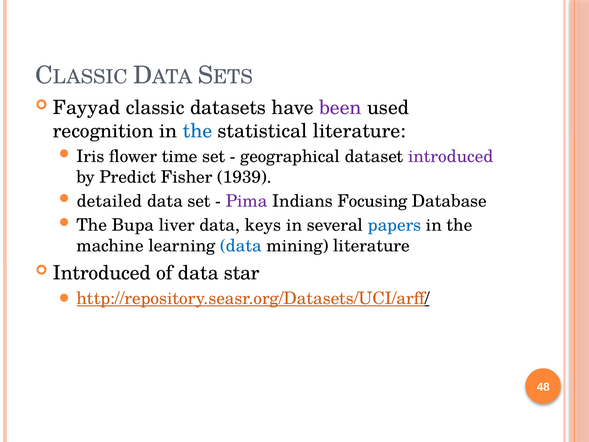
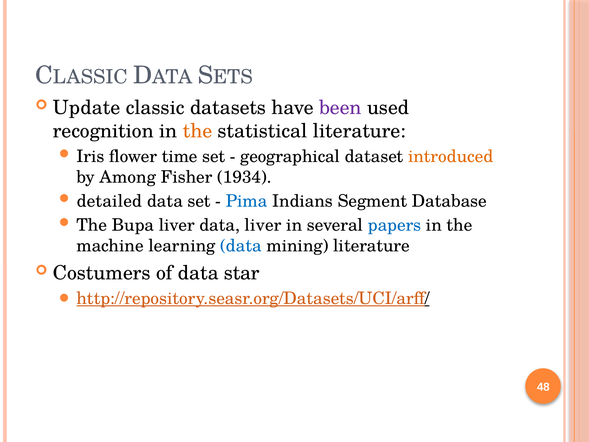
Fayyad: Fayyad -> Update
the at (197, 131) colour: blue -> orange
introduced at (451, 156) colour: purple -> orange
Predict: Predict -> Among
1939: 1939 -> 1934
Pima colour: purple -> blue
Focusing: Focusing -> Segment
data keys: keys -> liver
Introduced at (102, 273): Introduced -> Costumers
